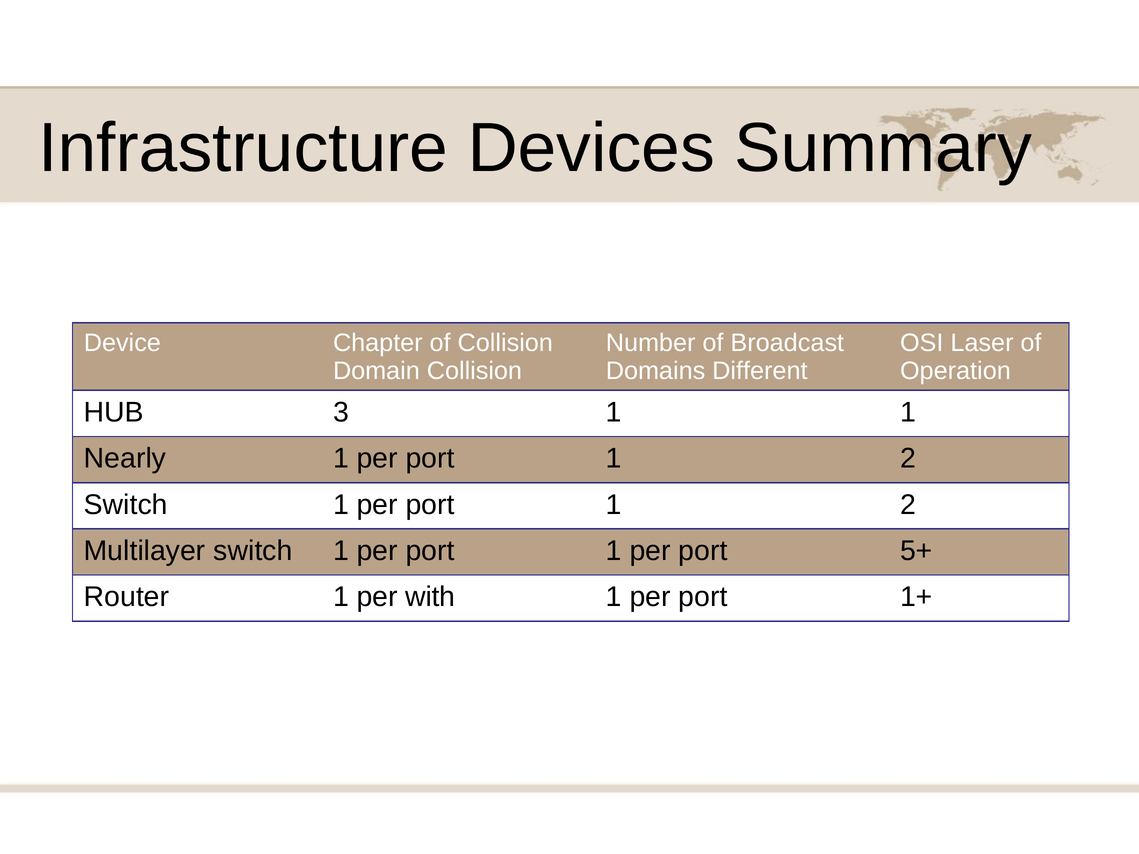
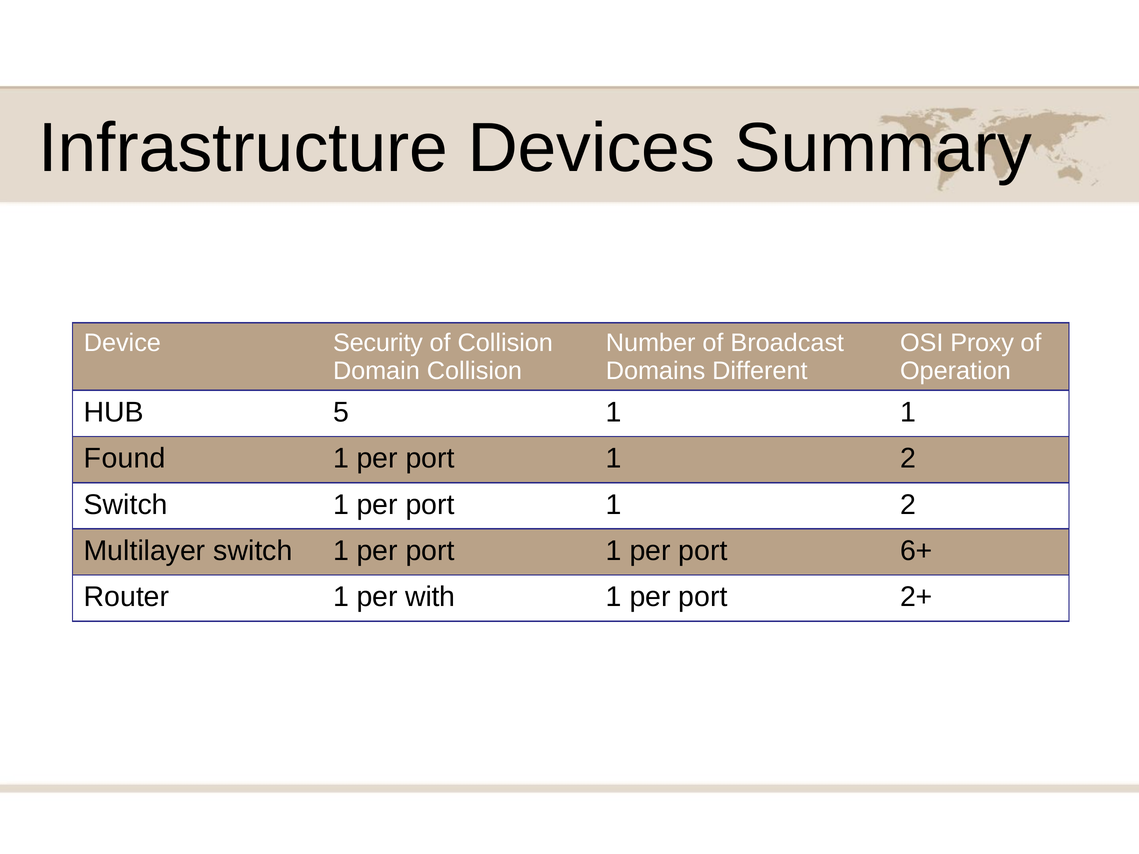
Chapter: Chapter -> Security
Laser: Laser -> Proxy
3: 3 -> 5
Nearly: Nearly -> Found
5+: 5+ -> 6+
1+: 1+ -> 2+
